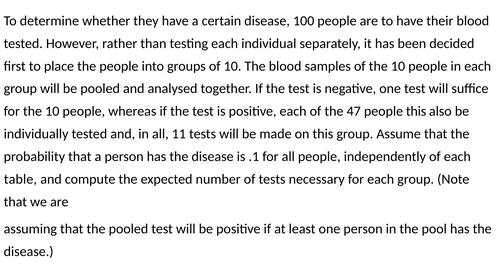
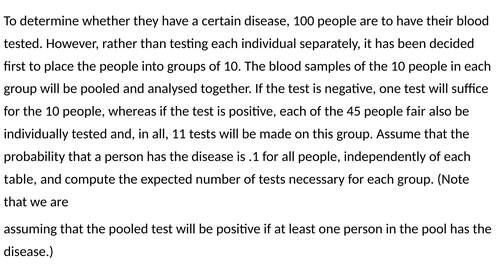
47: 47 -> 45
people this: this -> fair
